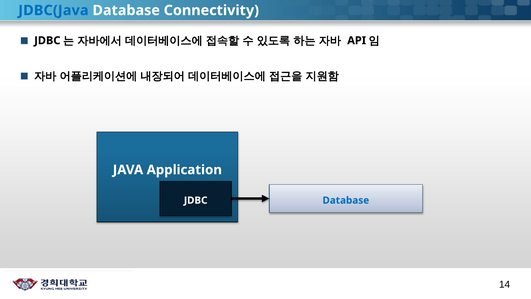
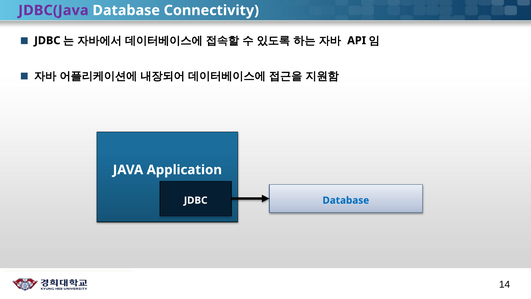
JDBC(Java colour: blue -> purple
